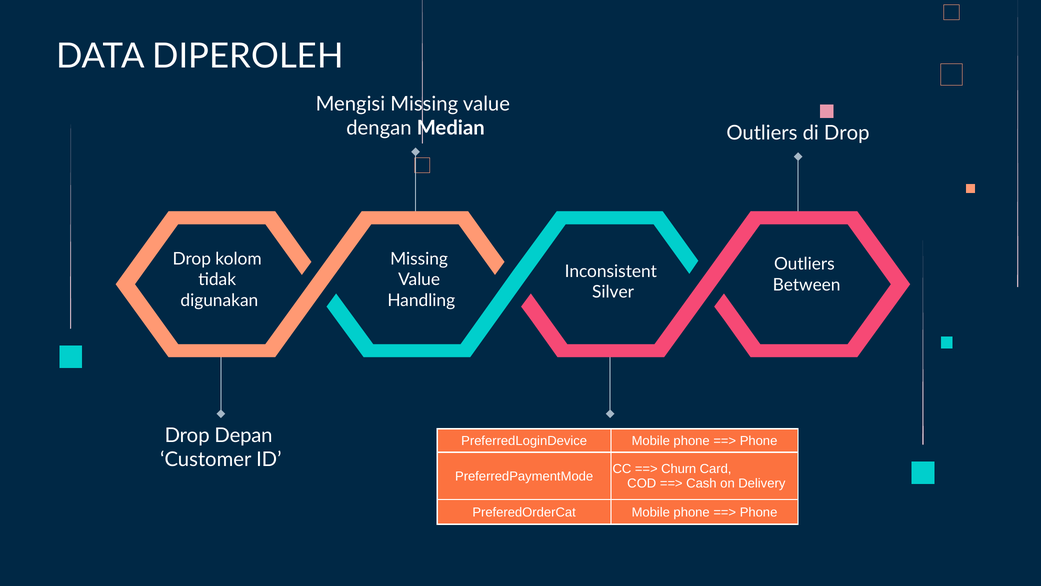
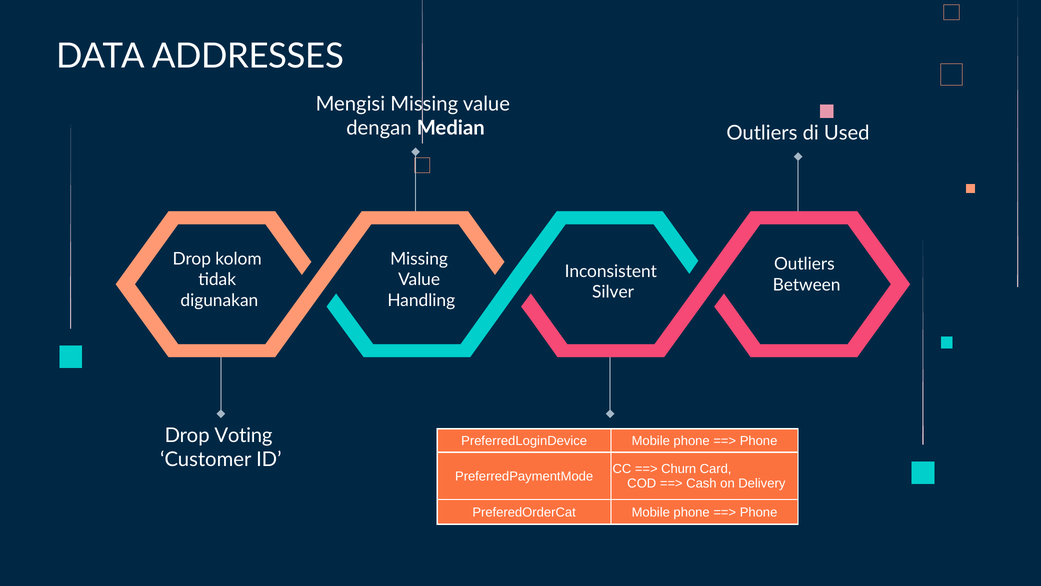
DIPEROLEH: DIPEROLEH -> ADDRESSES
di Drop: Drop -> Used
Depan: Depan -> Voting
